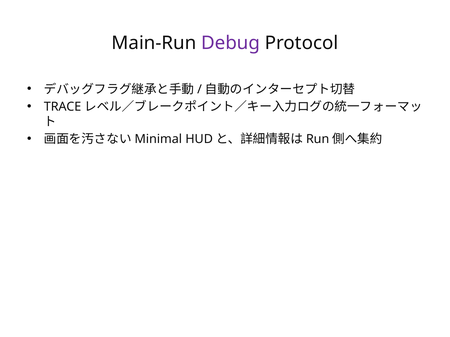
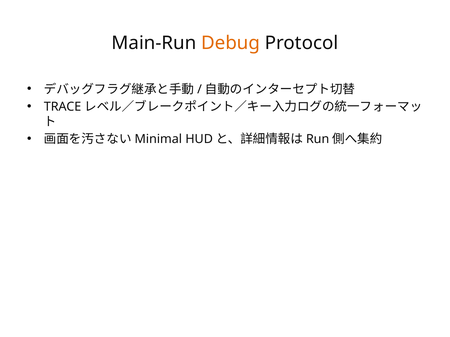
Debug colour: purple -> orange
